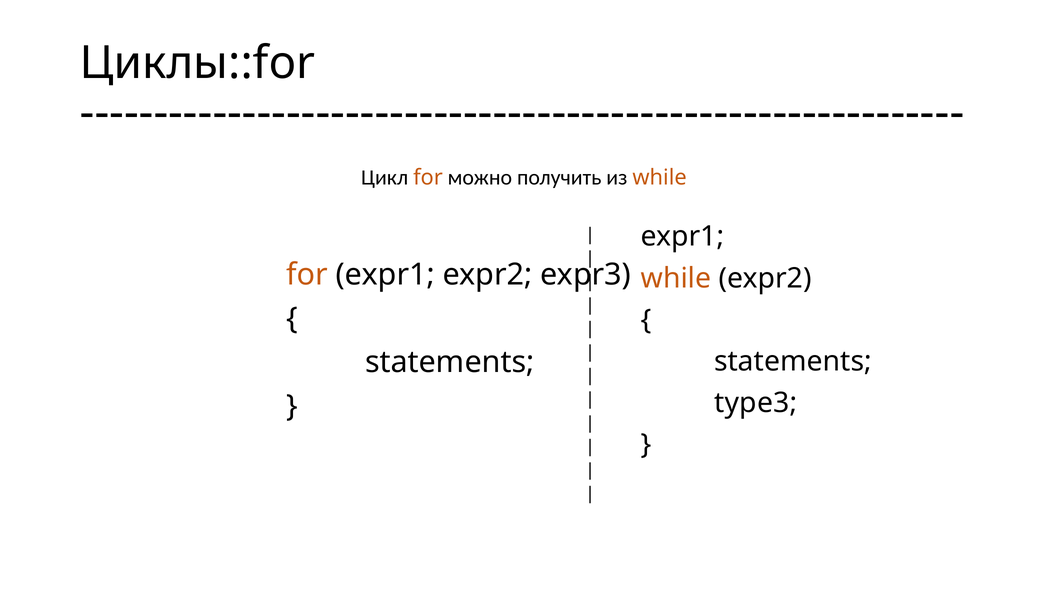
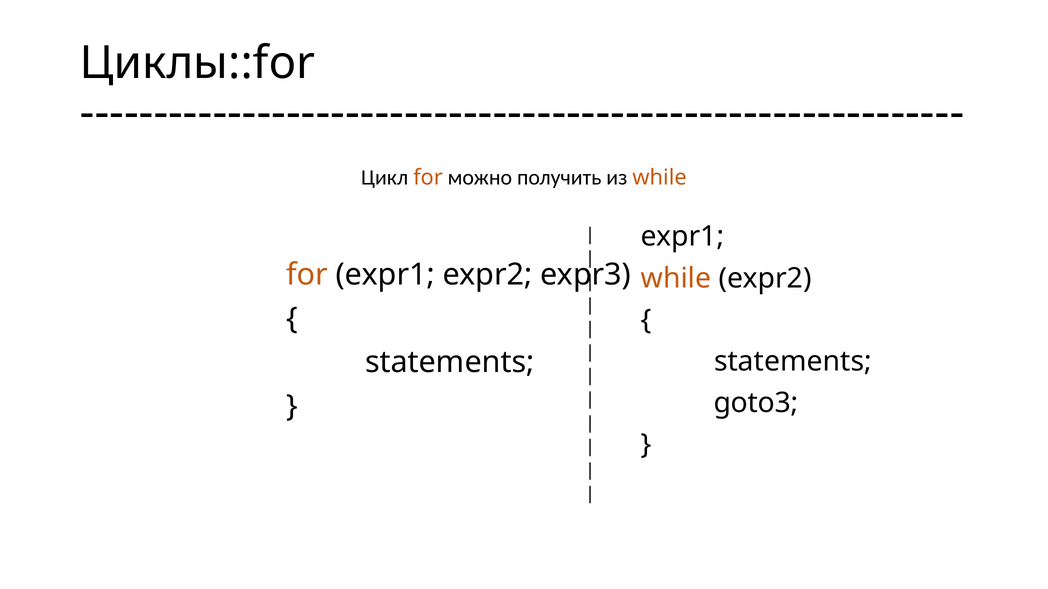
type3: type3 -> goto3
